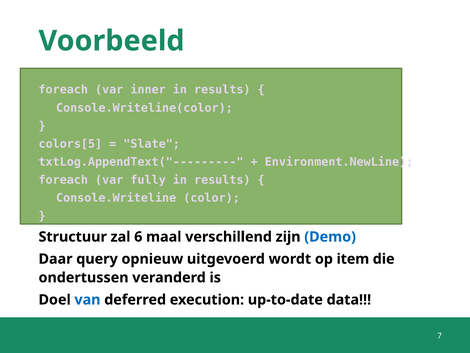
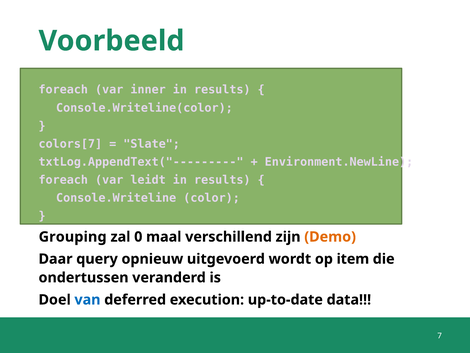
colors[5: colors[5 -> colors[7
fully: fully -> leidt
Structuur: Structuur -> Grouping
6: 6 -> 0
Demo colour: blue -> orange
